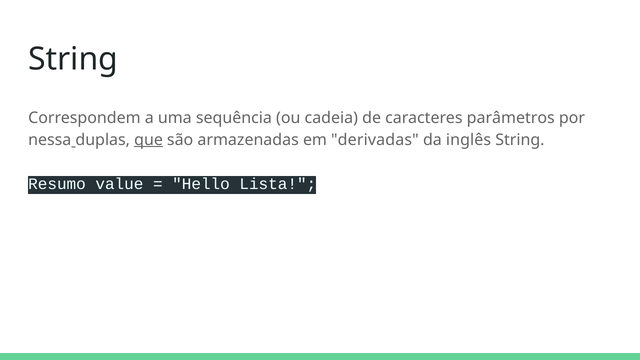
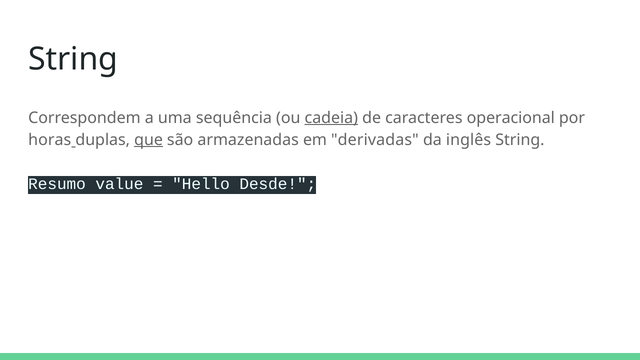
cadeia underline: none -> present
parâmetros: parâmetros -> operacional
nessa: nessa -> horas
Lista: Lista -> Desde
